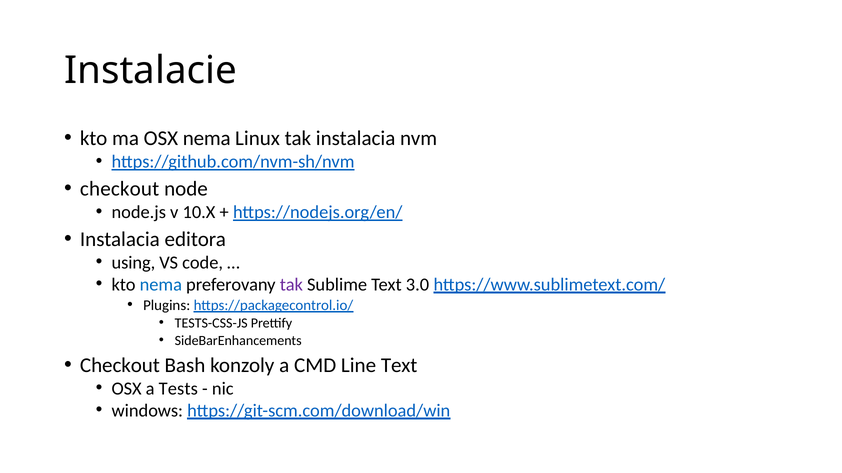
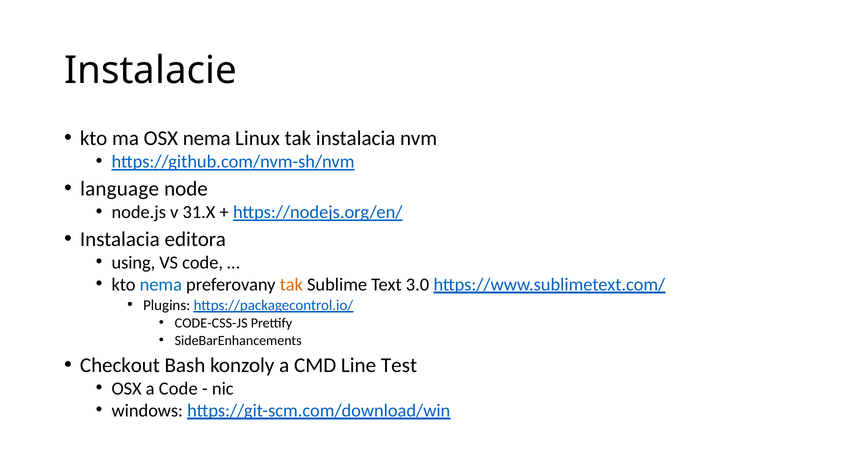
checkout at (120, 189): checkout -> language
10.X: 10.X -> 31.X
tak at (291, 285) colour: purple -> orange
TESTS-CSS-JS: TESTS-CSS-JS -> CODE-CSS-JS
Line Text: Text -> Test
a Tests: Tests -> Code
